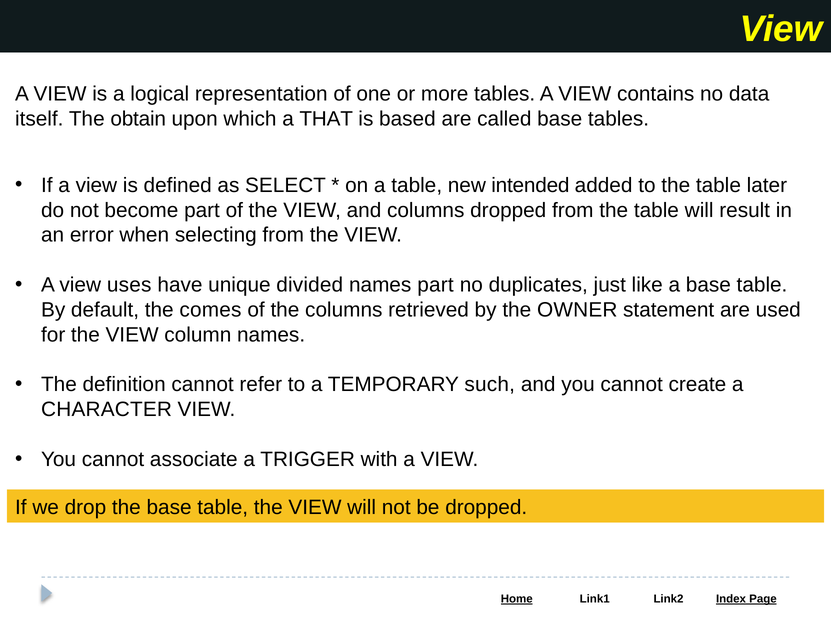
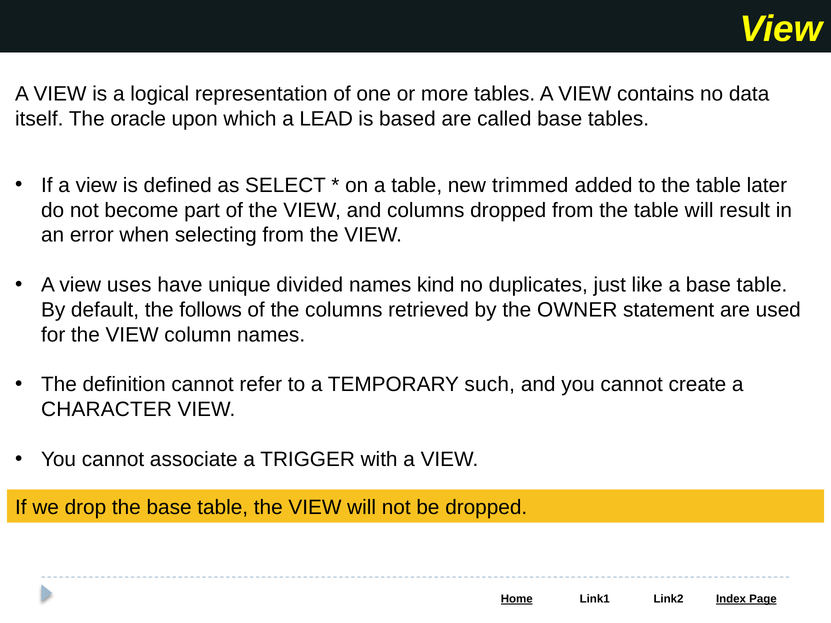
obtain: obtain -> oracle
THAT: THAT -> LEAD
intended: intended -> trimmed
names part: part -> kind
comes: comes -> follows
